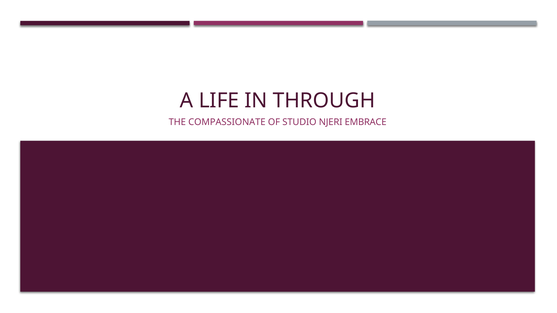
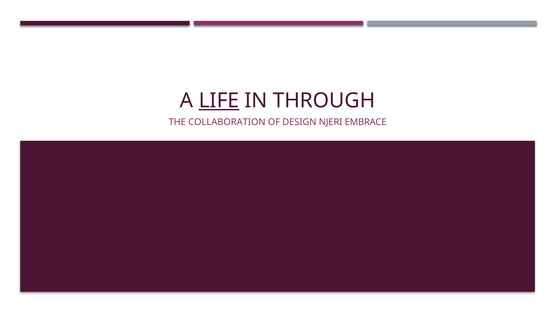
LIFE underline: none -> present
COMPASSIONATE: COMPASSIONATE -> COLLABORATION
STUDIO: STUDIO -> DESIGN
